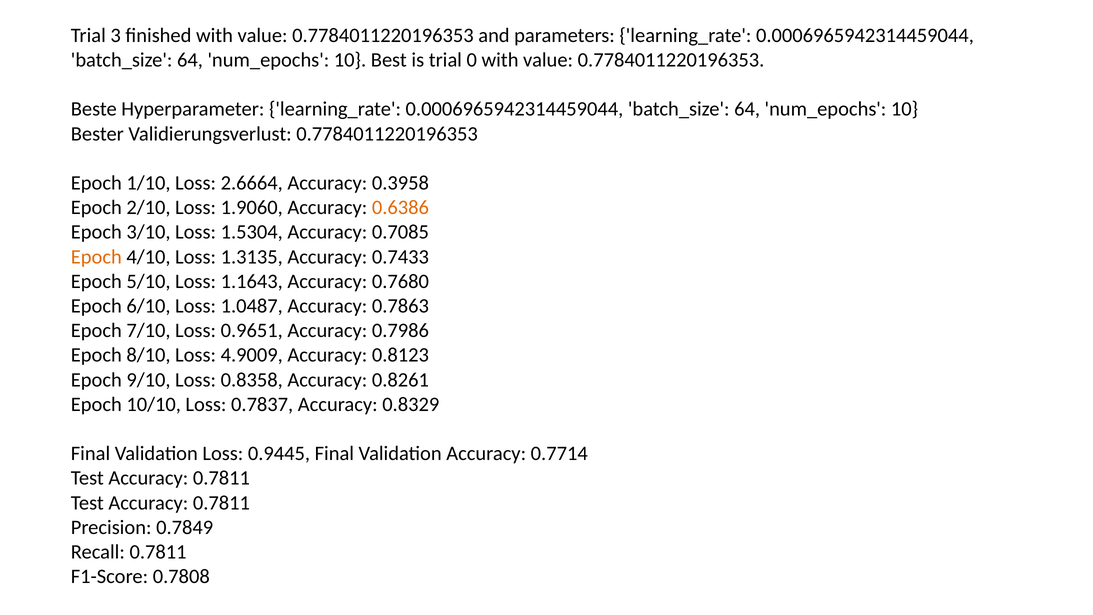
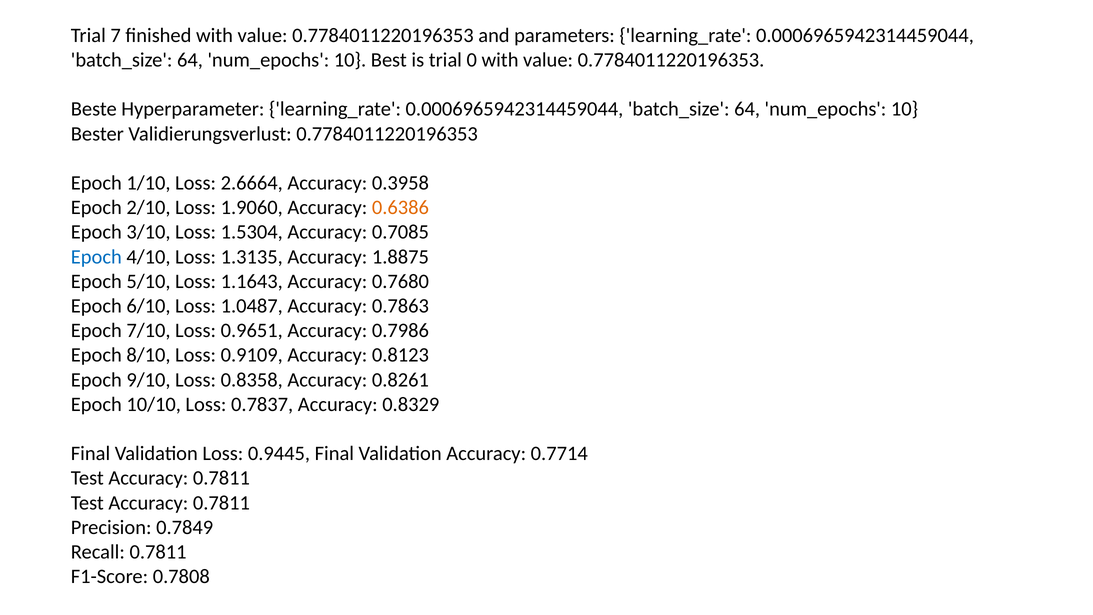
3: 3 -> 7
Epoch at (96, 257) colour: orange -> blue
0.7433: 0.7433 -> 1.8875
4.9009: 4.9009 -> 0.9109
